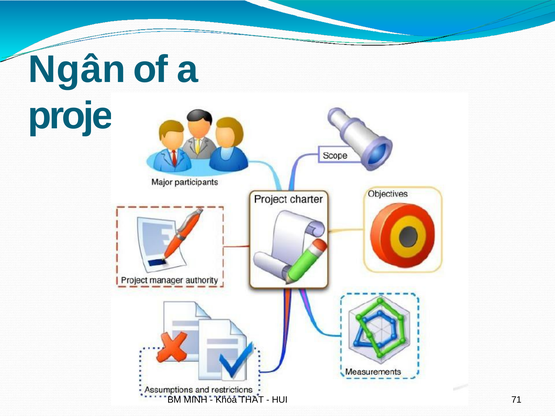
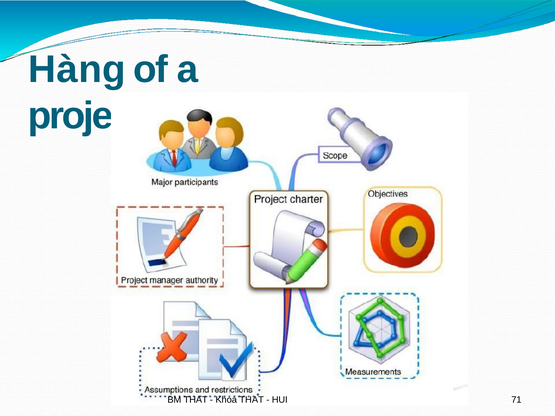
Ngân: Ngân -> Hàng
BM MINH: MINH -> THAT
